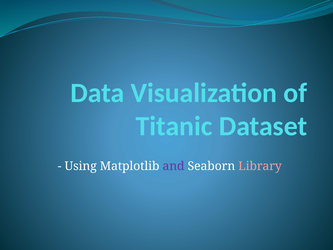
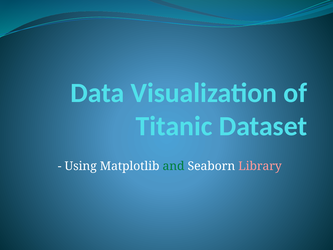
and colour: purple -> green
